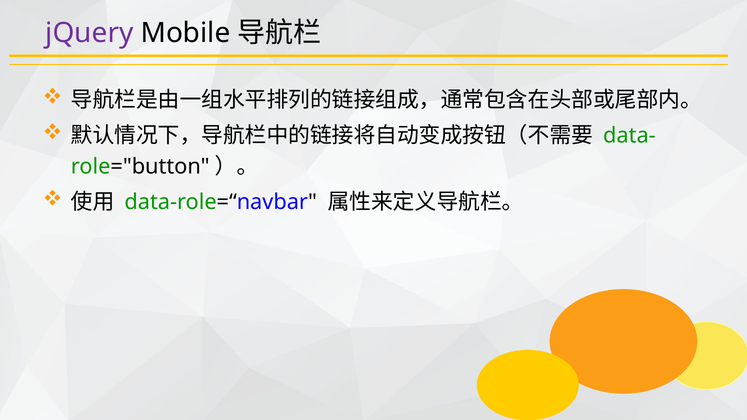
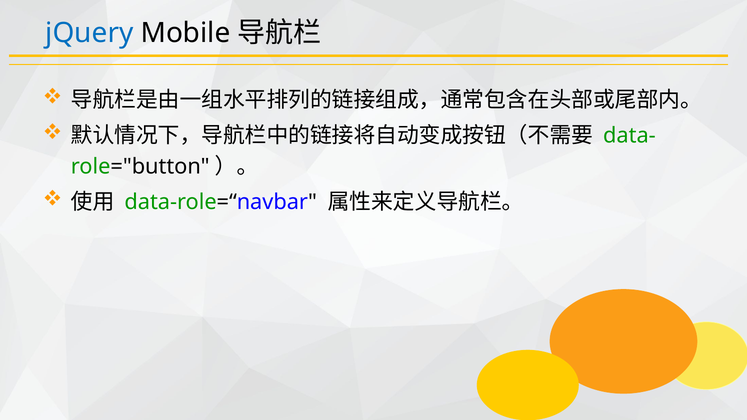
jQuery colour: purple -> blue
